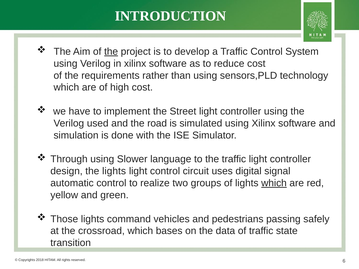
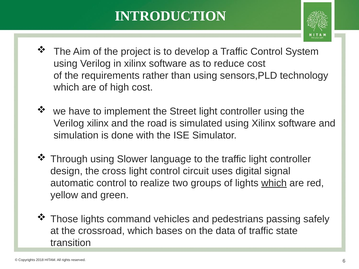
the at (111, 52) underline: present -> none
Verilog used: used -> xilinx
the lights: lights -> cross
